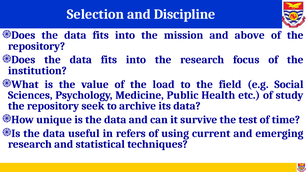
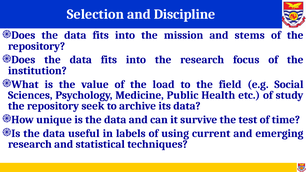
above: above -> stems
refers: refers -> labels
